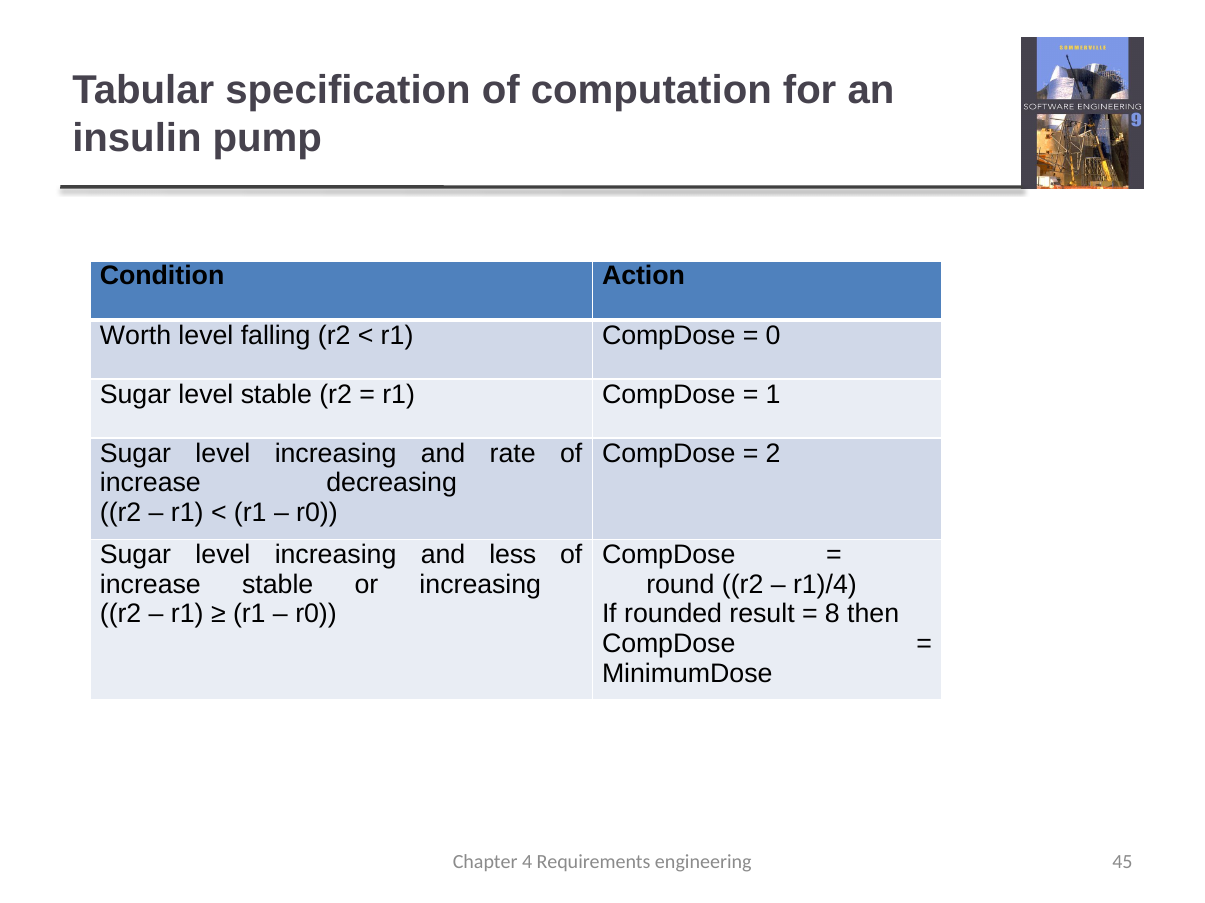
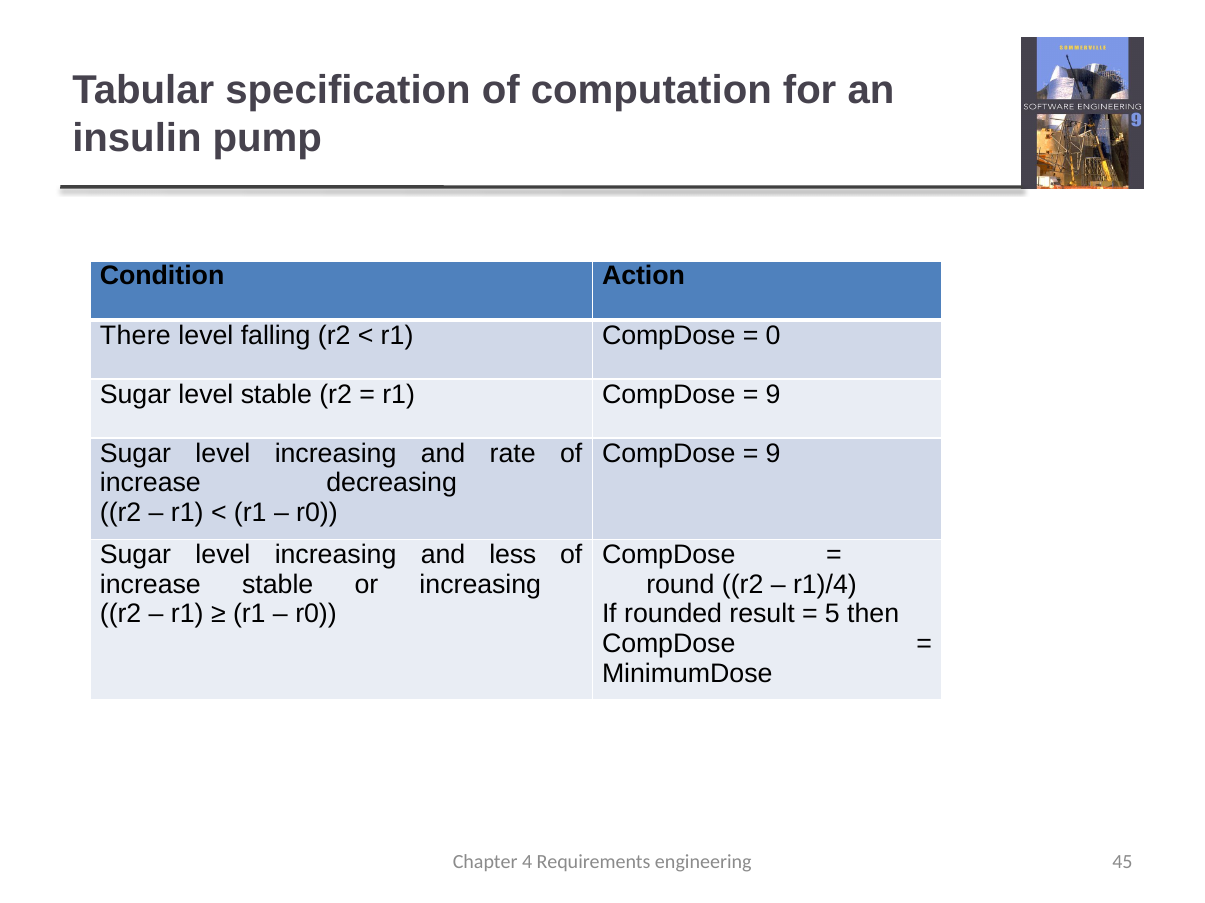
Worth: Worth -> There
1 at (773, 395): 1 -> 9
2 at (773, 454): 2 -> 9
8: 8 -> 5
